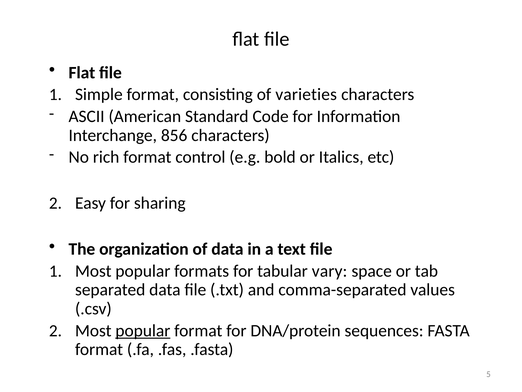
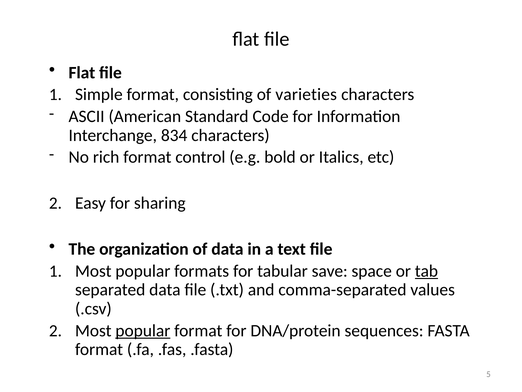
856: 856 -> 834
vary: vary -> save
tab underline: none -> present
